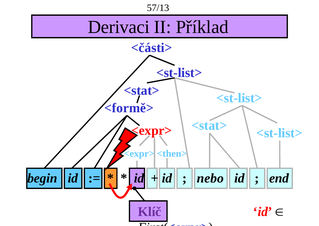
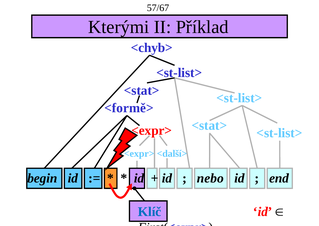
57/13: 57/13 -> 57/67
Derivaci: Derivaci -> Kterými
<části>: <části> -> <chyb>
<then>: <then> -> <další>
Klíč colour: purple -> blue
